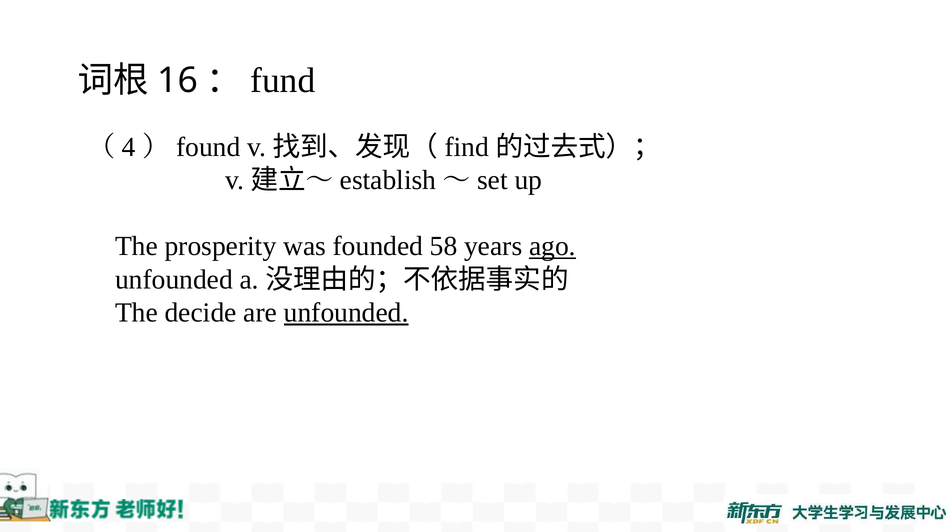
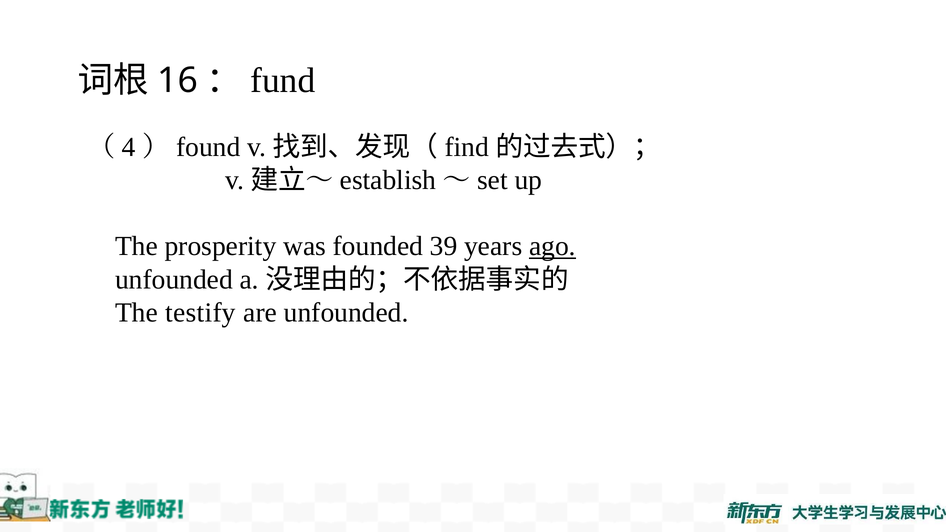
58: 58 -> 39
decide: decide -> testify
unfounded at (346, 313) underline: present -> none
